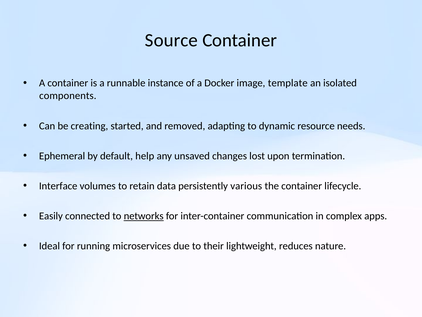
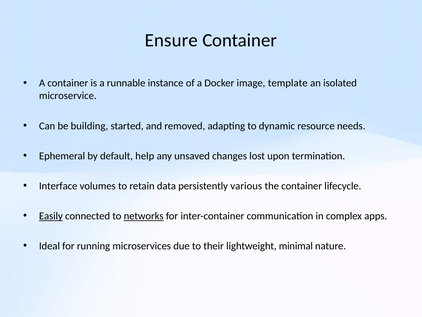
Source: Source -> Ensure
components: components -> microservice
creating: creating -> building
Easily underline: none -> present
reduces: reduces -> minimal
